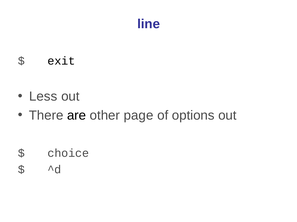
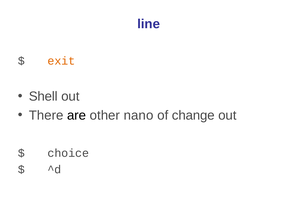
exit colour: black -> orange
Less: Less -> Shell
page: page -> nano
options: options -> change
